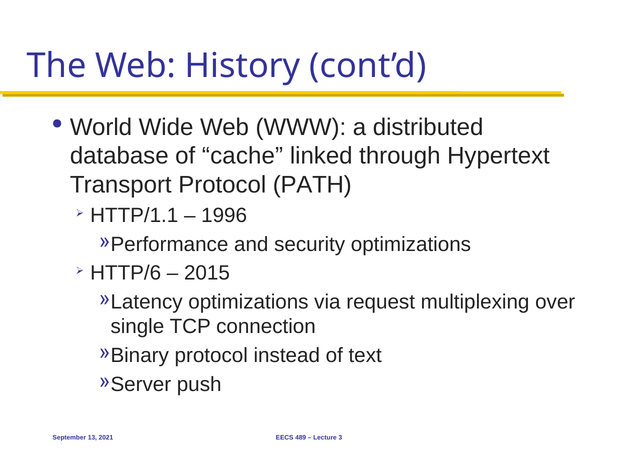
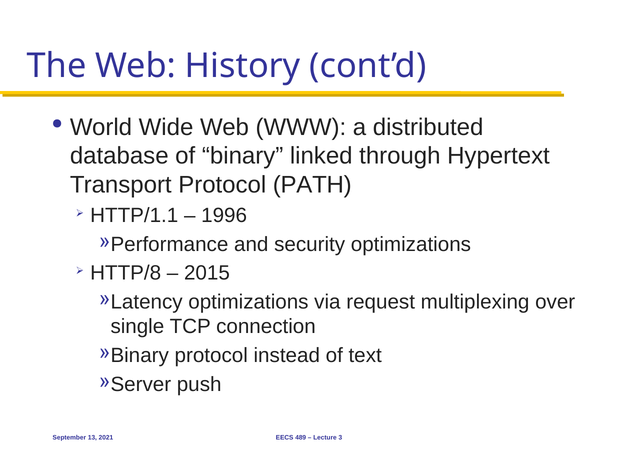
cache: cache -> binary
HTTP/6: HTTP/6 -> HTTP/8
